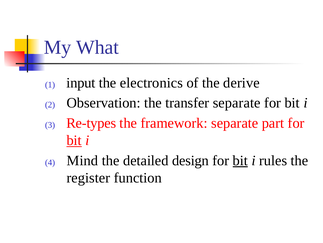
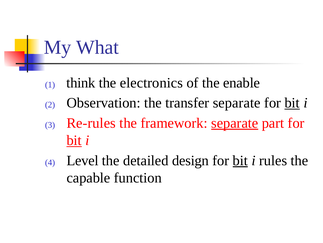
input: input -> think
derive: derive -> enable
bit at (292, 103) underline: none -> present
Re-types: Re-types -> Re-rules
separate at (235, 123) underline: none -> present
Mind: Mind -> Level
register: register -> capable
